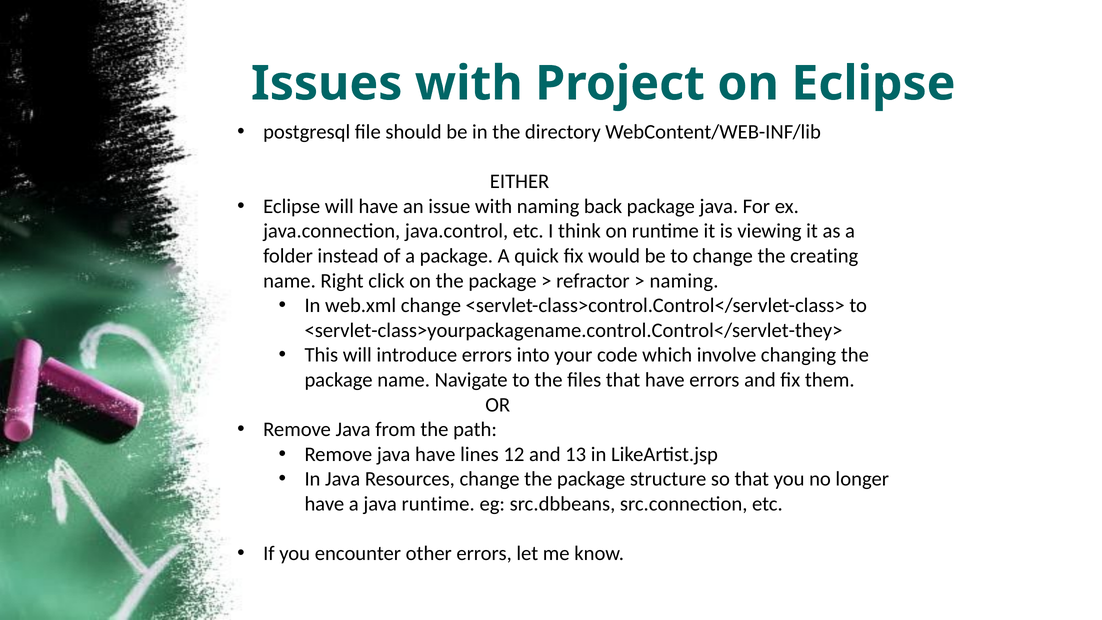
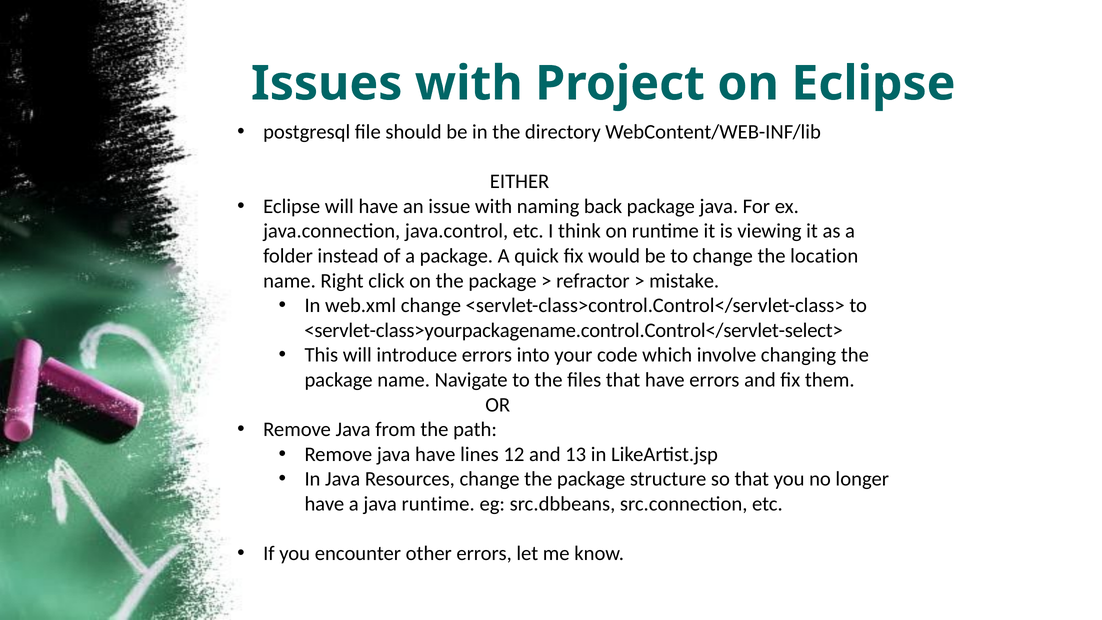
creating: creating -> location
naming at (684, 281): naming -> mistake
<servlet-class>yourpackagename.control.Control</servlet-they>: <servlet-class>yourpackagename.control.Control</servlet-they> -> <servlet-class>yourpackagename.control.Control</servlet-select>
